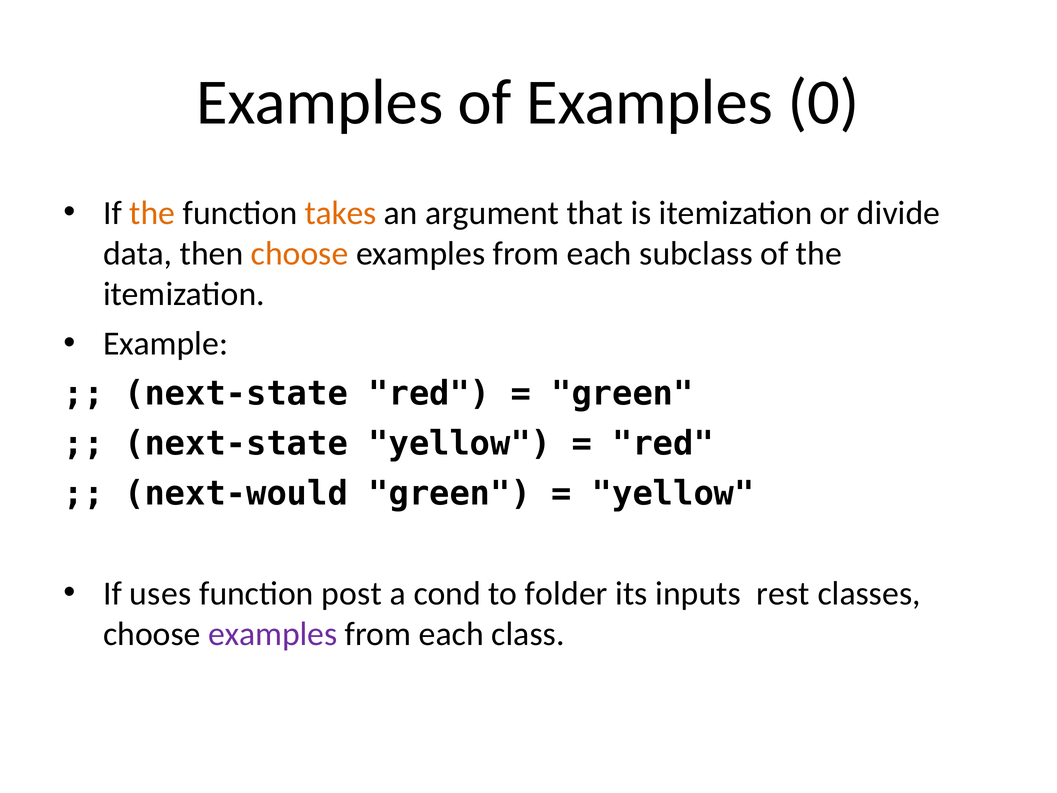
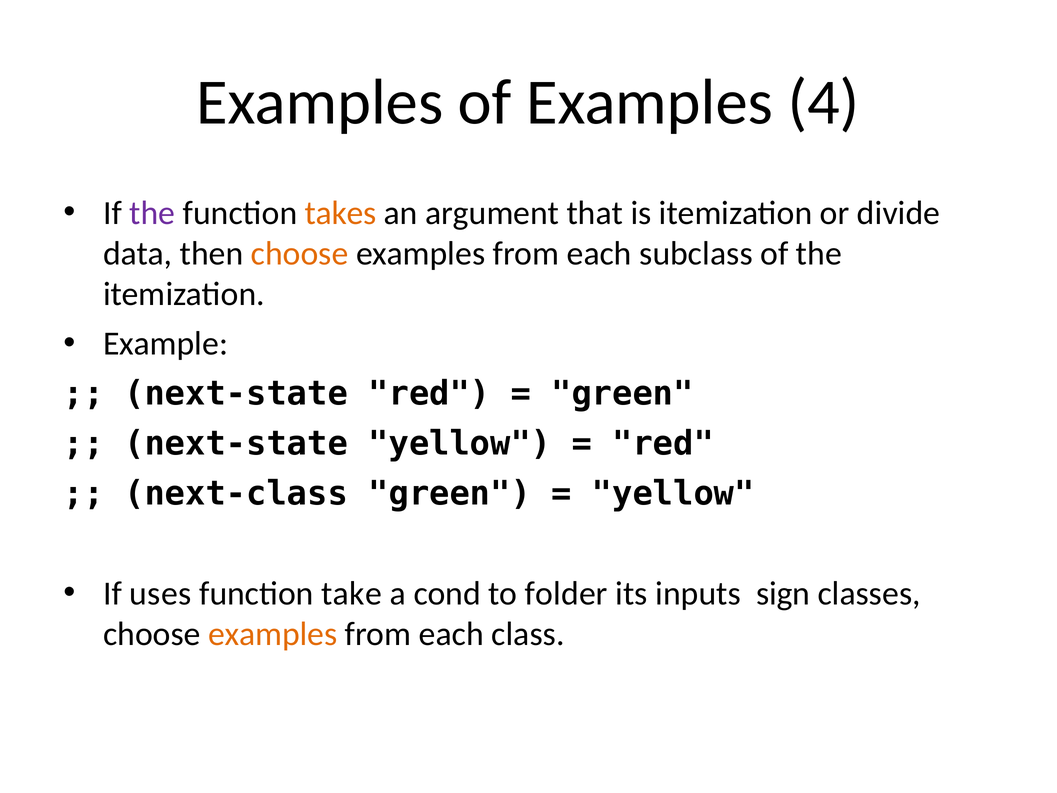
0: 0 -> 4
the at (152, 213) colour: orange -> purple
next-would: next-would -> next-class
post: post -> take
rest: rest -> sign
examples at (273, 634) colour: purple -> orange
